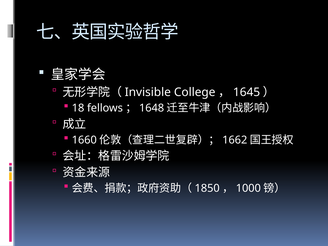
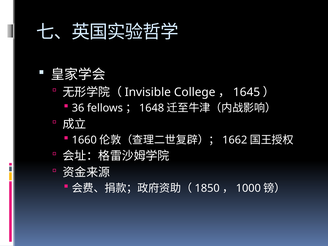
18: 18 -> 36
